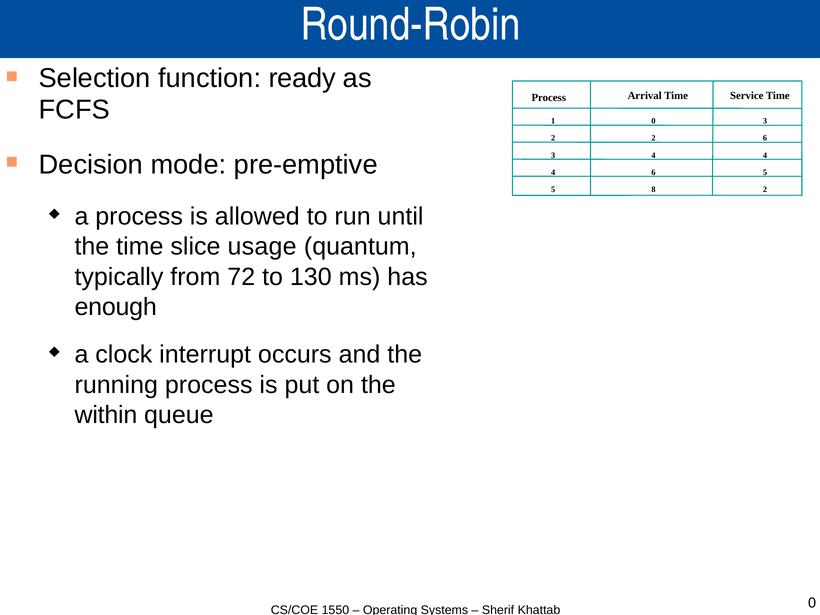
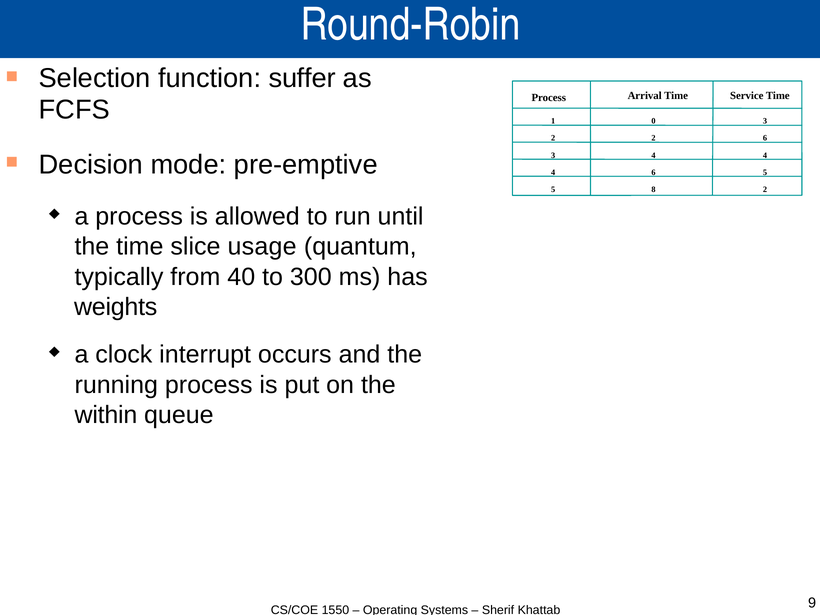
ready: ready -> suffer
72: 72 -> 40
130: 130 -> 300
enough: enough -> weights
0 at (812, 603): 0 -> 9
